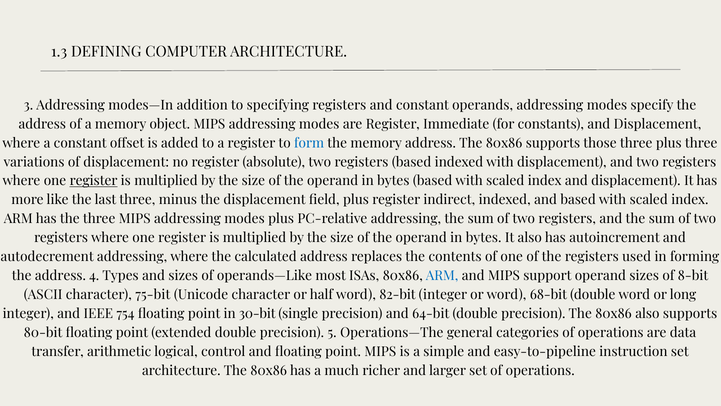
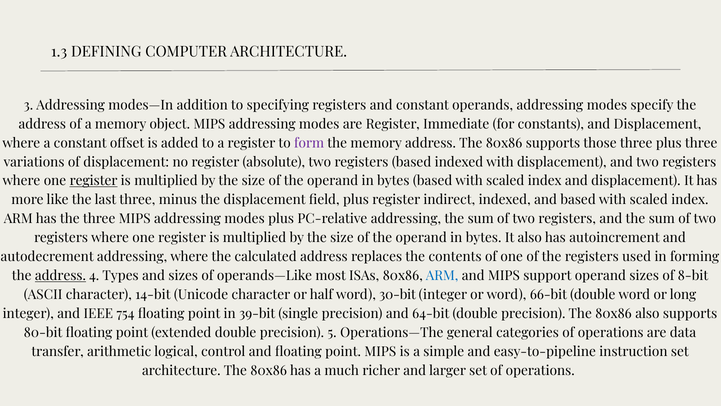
form colour: blue -> purple
address at (60, 276) underline: none -> present
75-bit: 75-bit -> 14-bit
82-bit: 82-bit -> 30-bit
68-bit: 68-bit -> 66-bit
30-bit: 30-bit -> 39-bit
